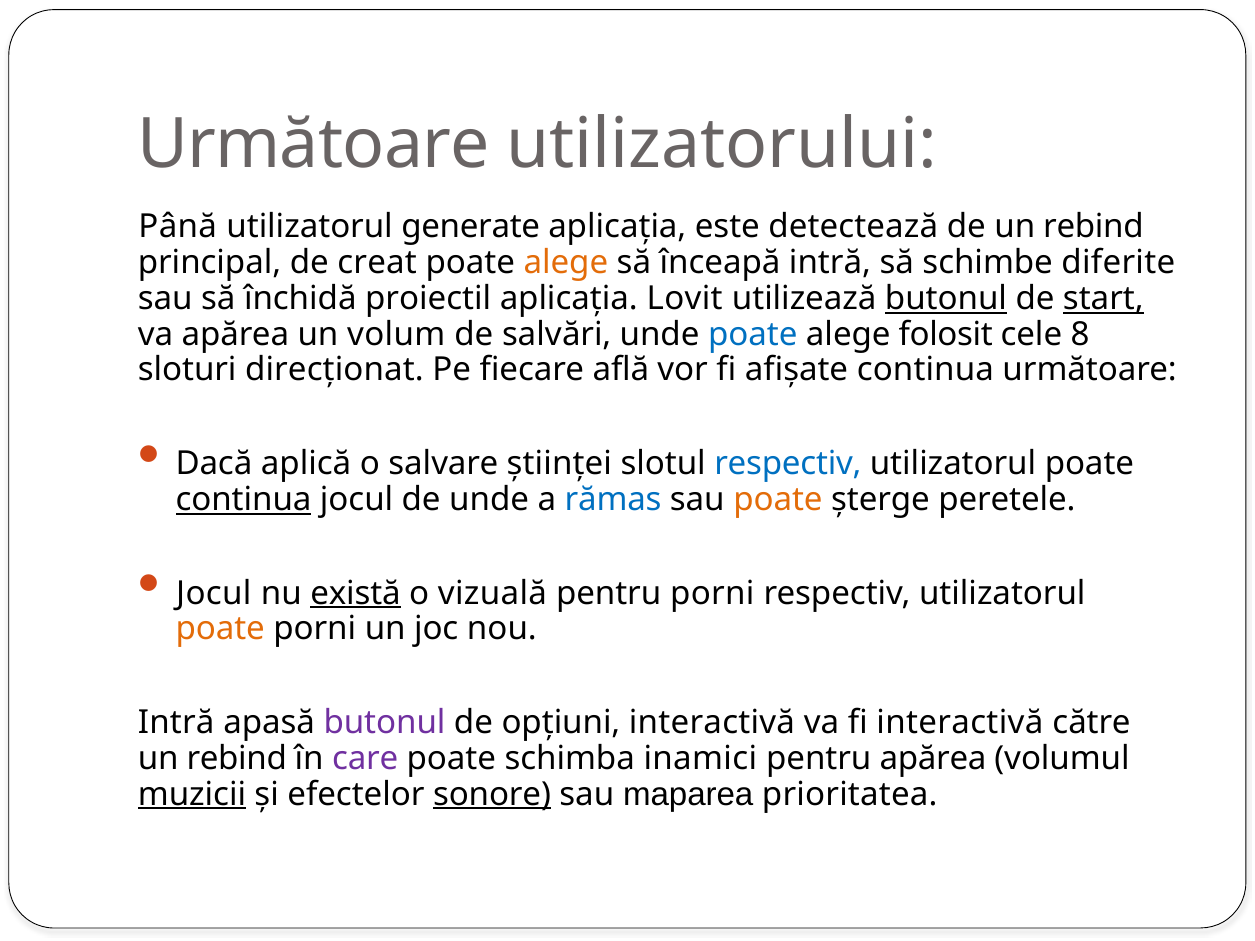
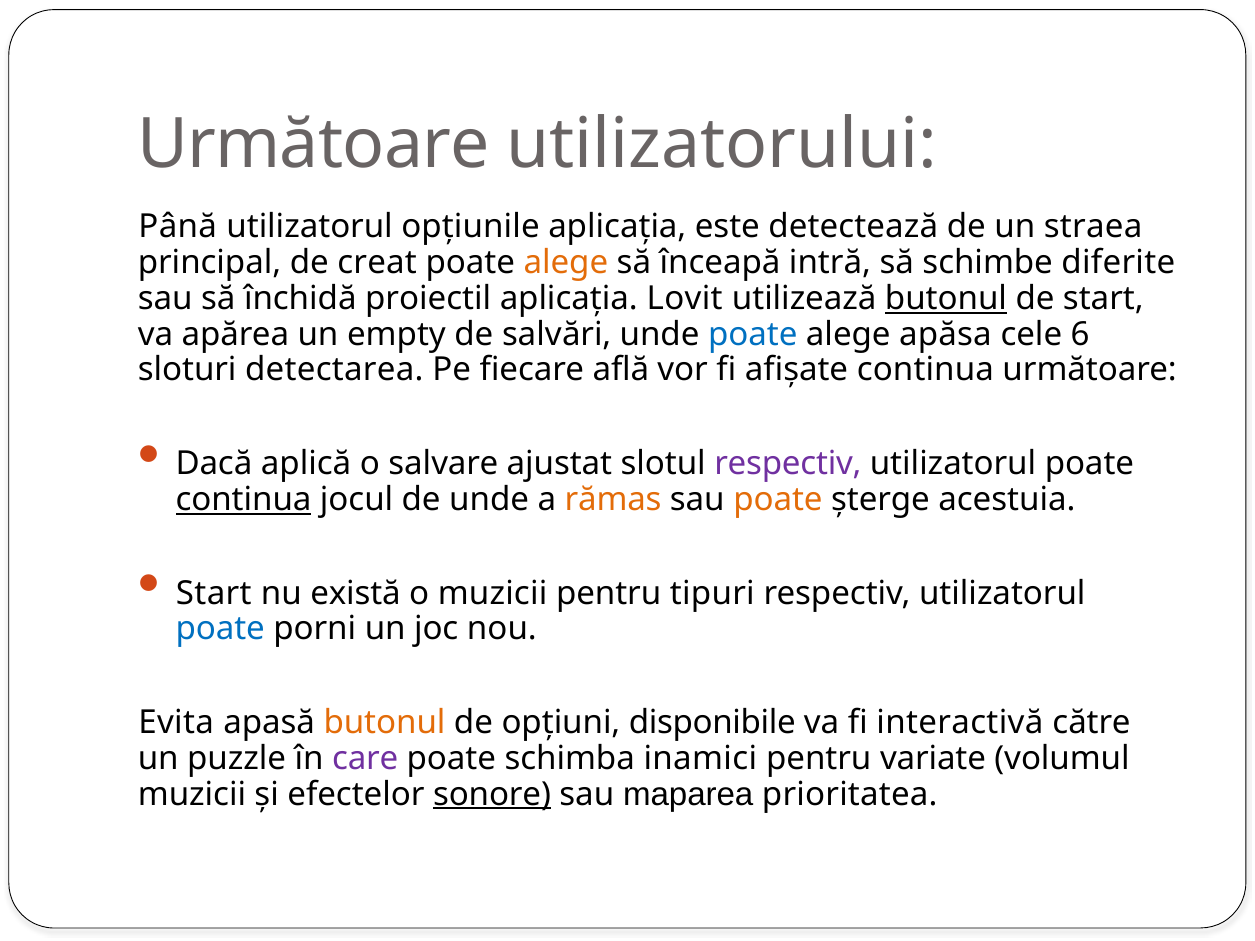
generate: generate -> opțiunile
de un rebind: rebind -> straea
start at (1103, 299) underline: present -> none
volum: volum -> empty
folosit: folosit -> apăsa
8: 8 -> 6
direcționat: direcționat -> detectarea
științei: științei -> ajustat
respectiv at (788, 464) colour: blue -> purple
rămas colour: blue -> orange
peretele: peretele -> acestuia
Jocul at (214, 593): Jocul -> Start
există underline: present -> none
o vizuală: vizuală -> muzicii
pentru porni: porni -> tipuri
poate at (220, 629) colour: orange -> blue
Intră at (176, 723): Intră -> Evita
butonul at (385, 723) colour: purple -> orange
opțiuni interactivă: interactivă -> disponibile
rebind at (237, 759): rebind -> puzzle
pentru apărea: apărea -> variate
muzicii at (192, 794) underline: present -> none
